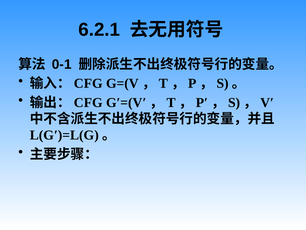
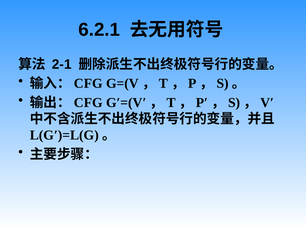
0-1: 0-1 -> 2-1
